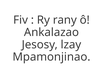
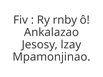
rany: rany -> rnby
